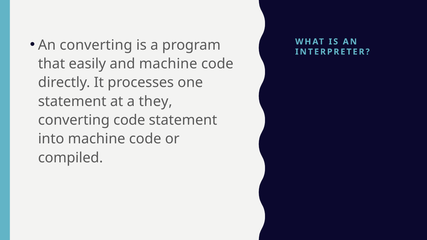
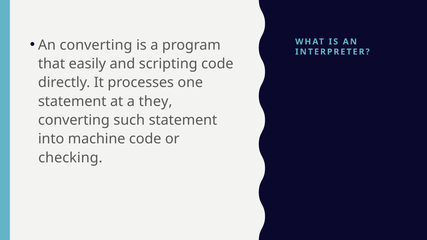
and machine: machine -> scripting
converting code: code -> such
compiled: compiled -> checking
